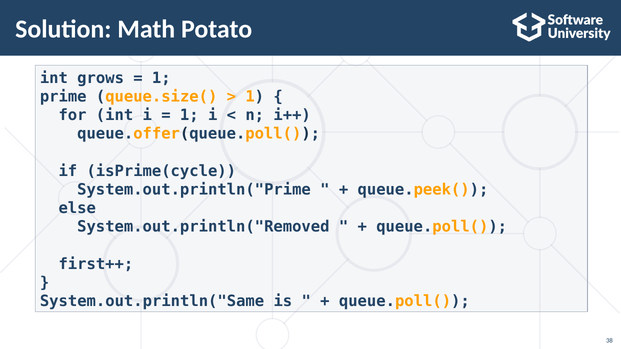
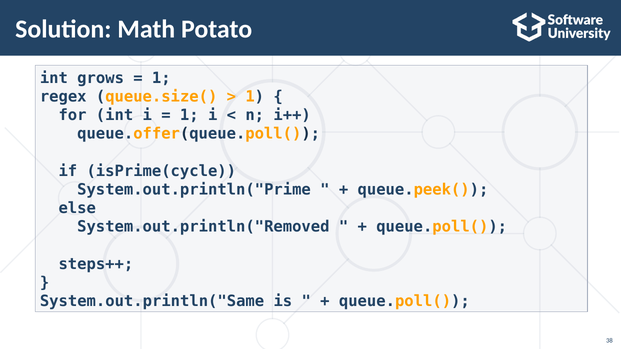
prime: prime -> regex
first++: first++ -> steps++
